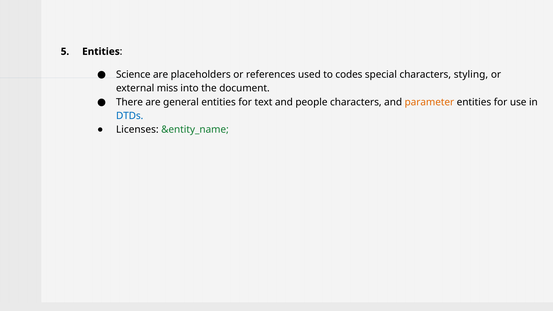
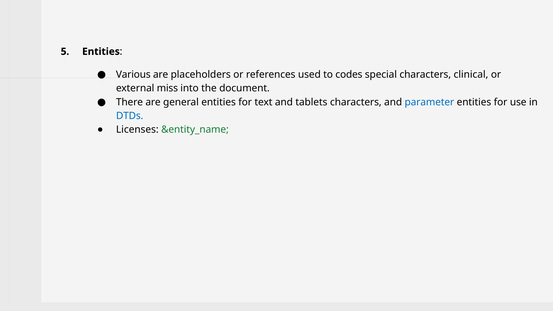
Science: Science -> Various
styling: styling -> clinical
people: people -> tablets
parameter colour: orange -> blue
